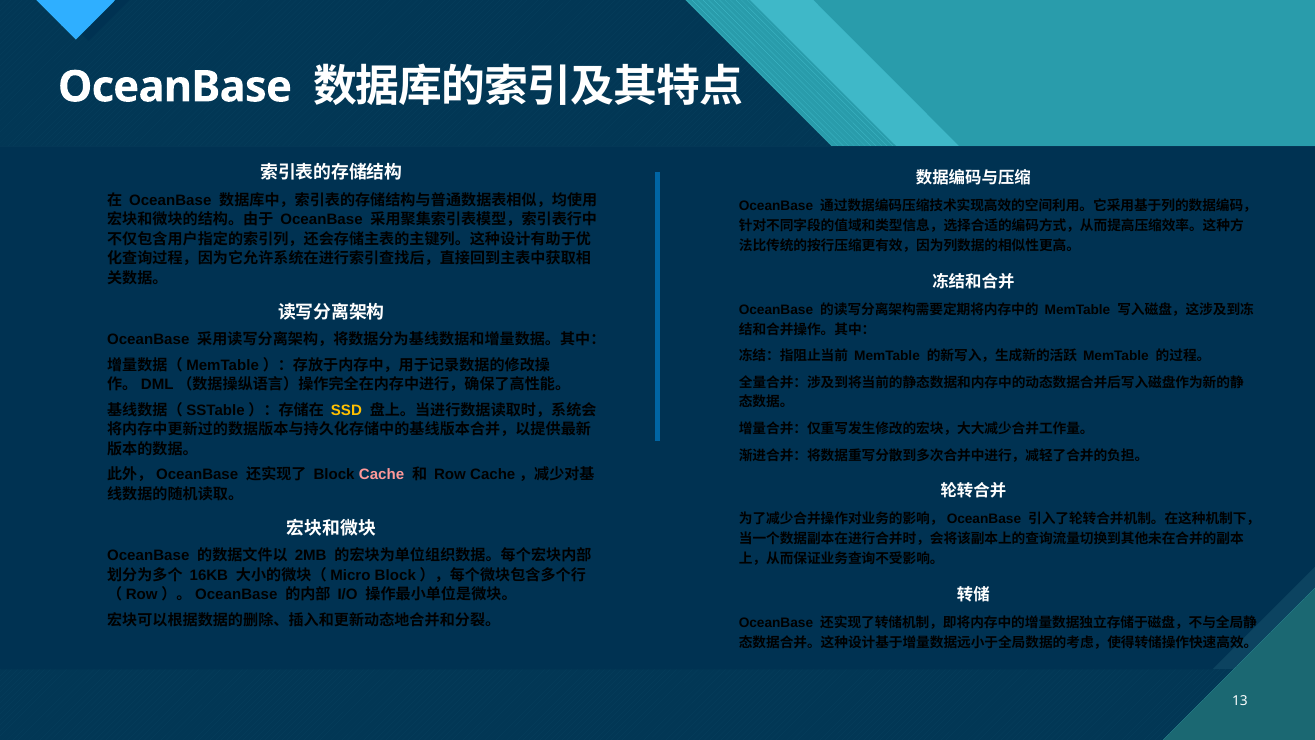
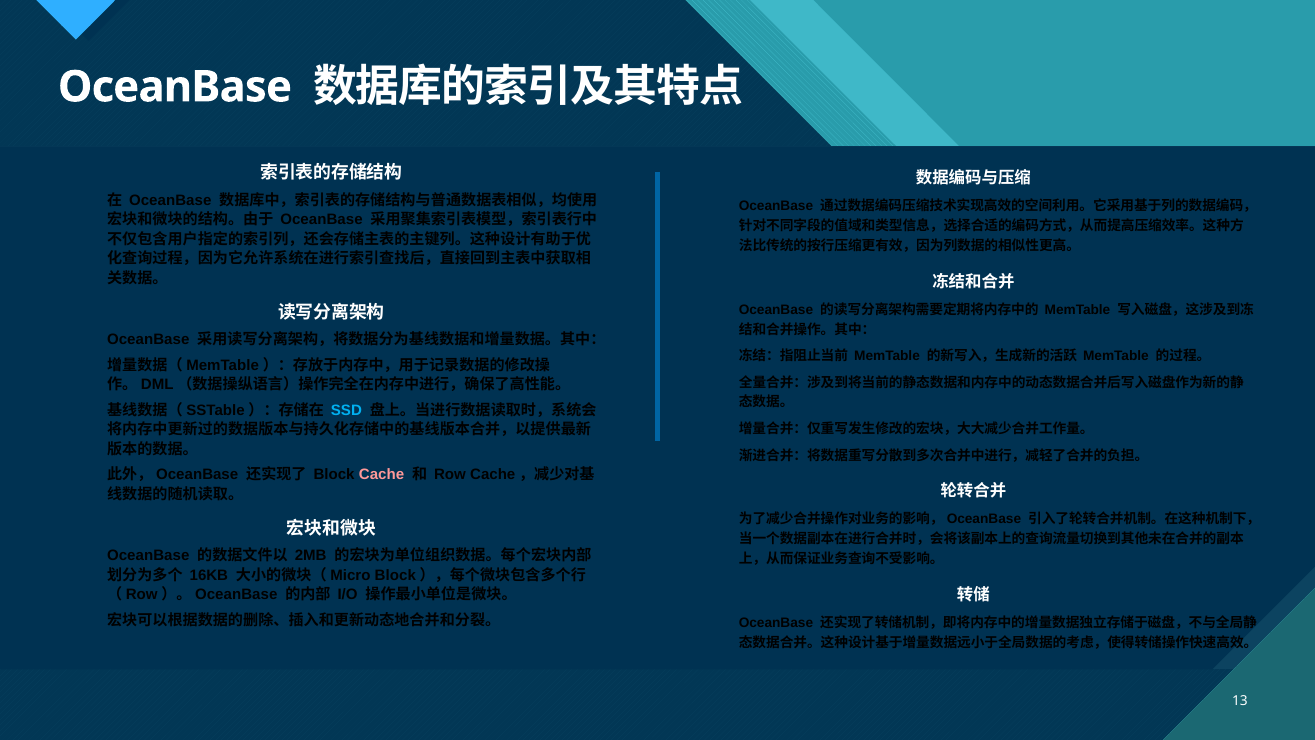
SSD colour: yellow -> light blue
